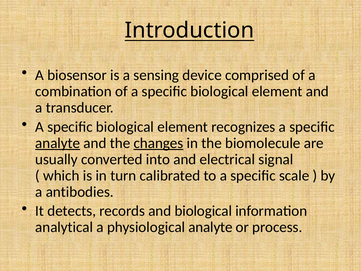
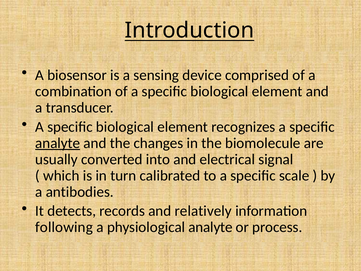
changes underline: present -> none
and biological: biological -> relatively
analytical: analytical -> following
